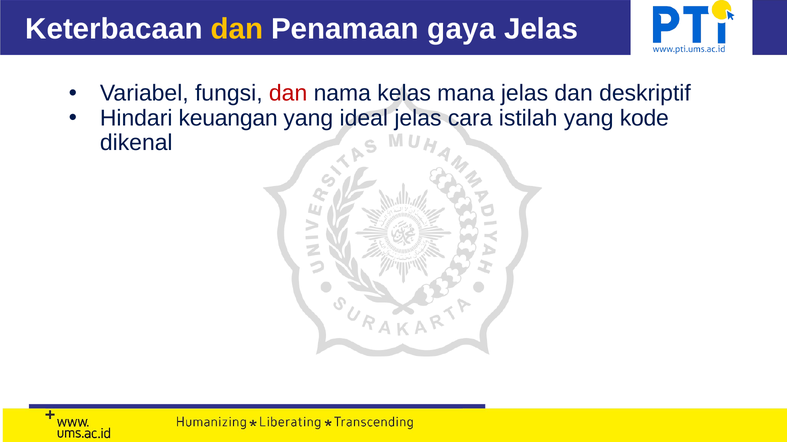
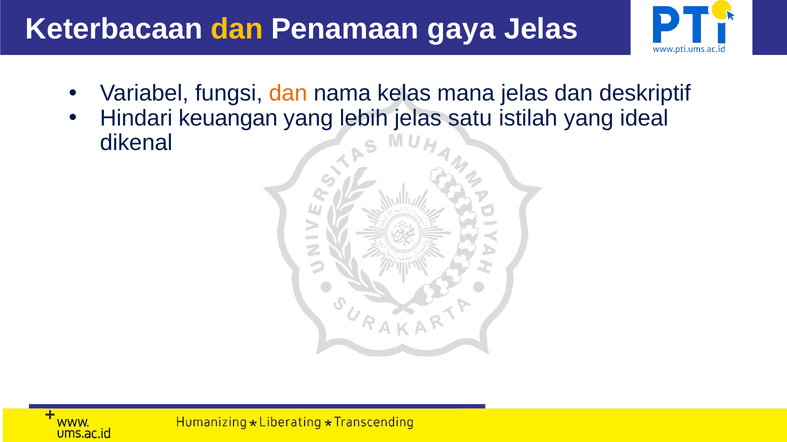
dan at (288, 94) colour: red -> orange
ideal: ideal -> lebih
cara: cara -> satu
kode: kode -> ideal
